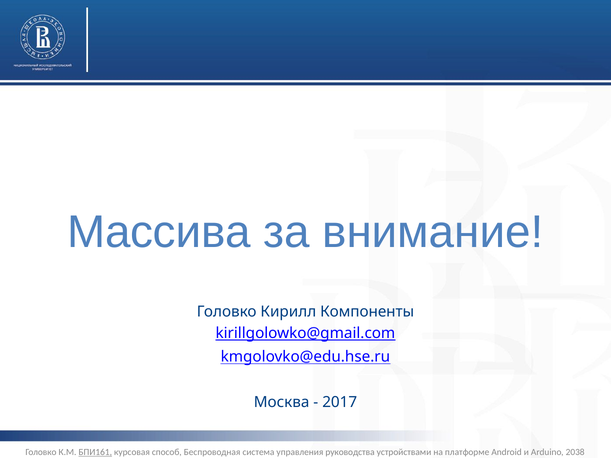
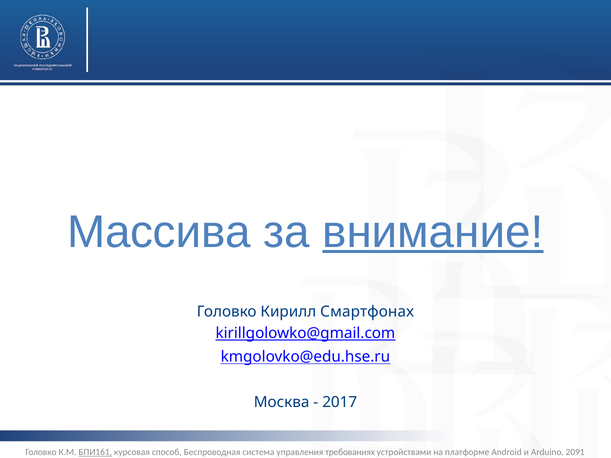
внимание underline: none -> present
Компоненты: Компоненты -> Смартфонах
руководства: руководства -> требованиях
2038: 2038 -> 2091
